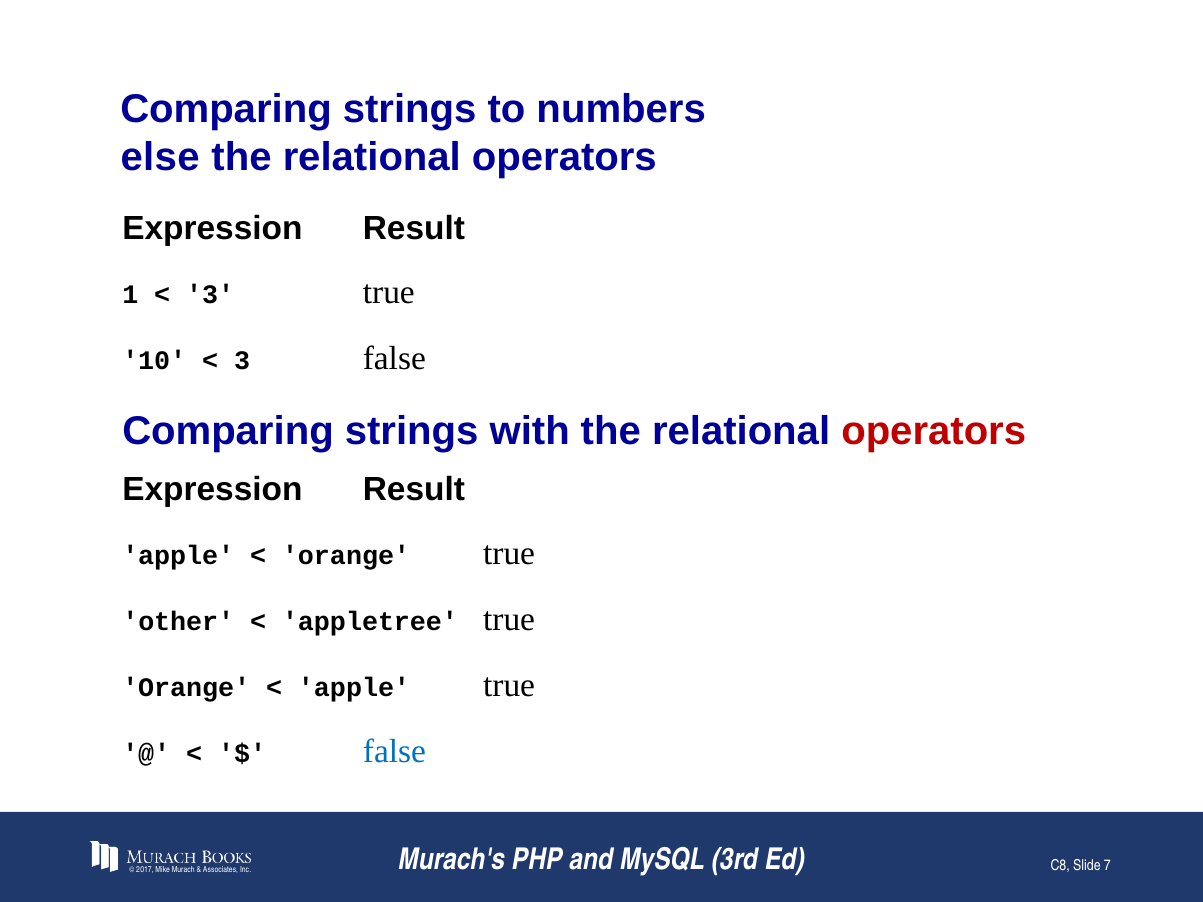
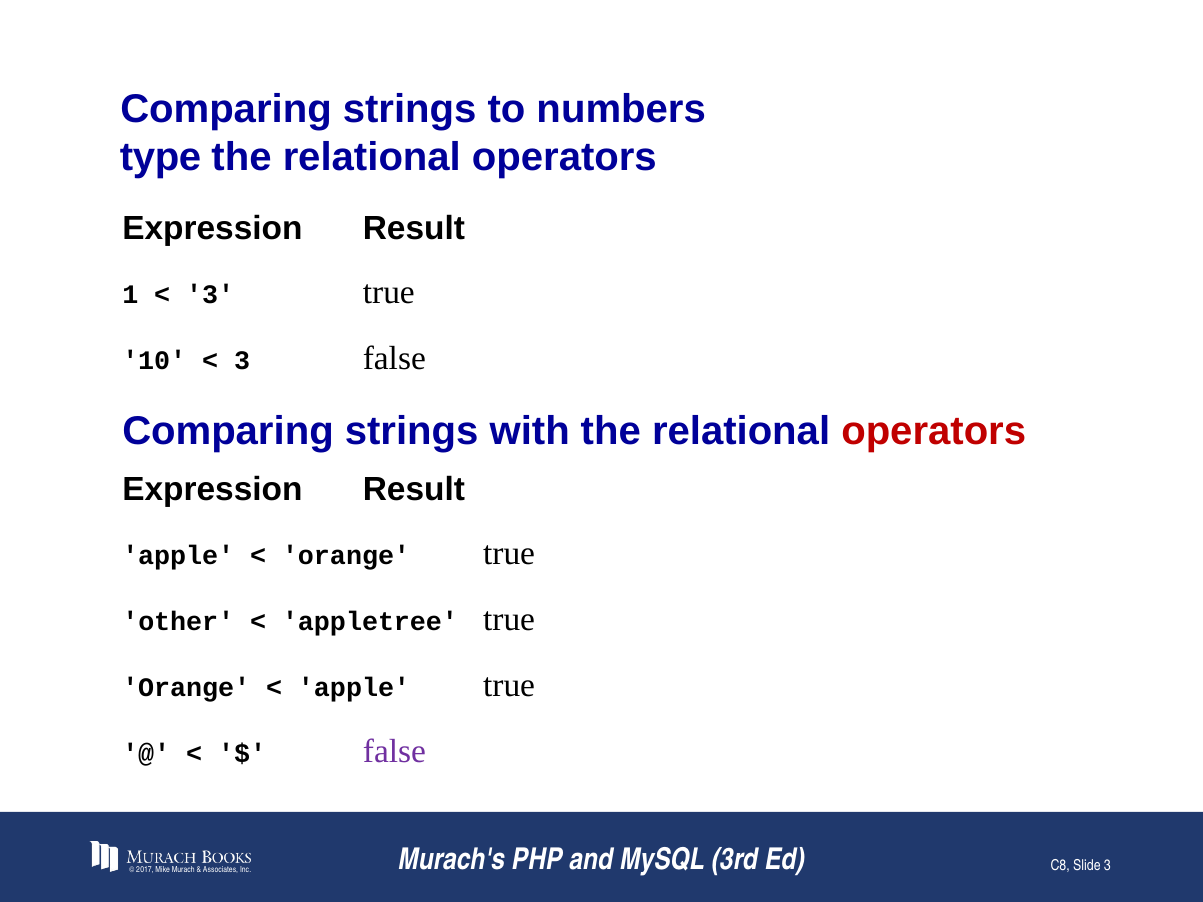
else: else -> type
false at (394, 752) colour: blue -> purple
Slide 7: 7 -> 3
